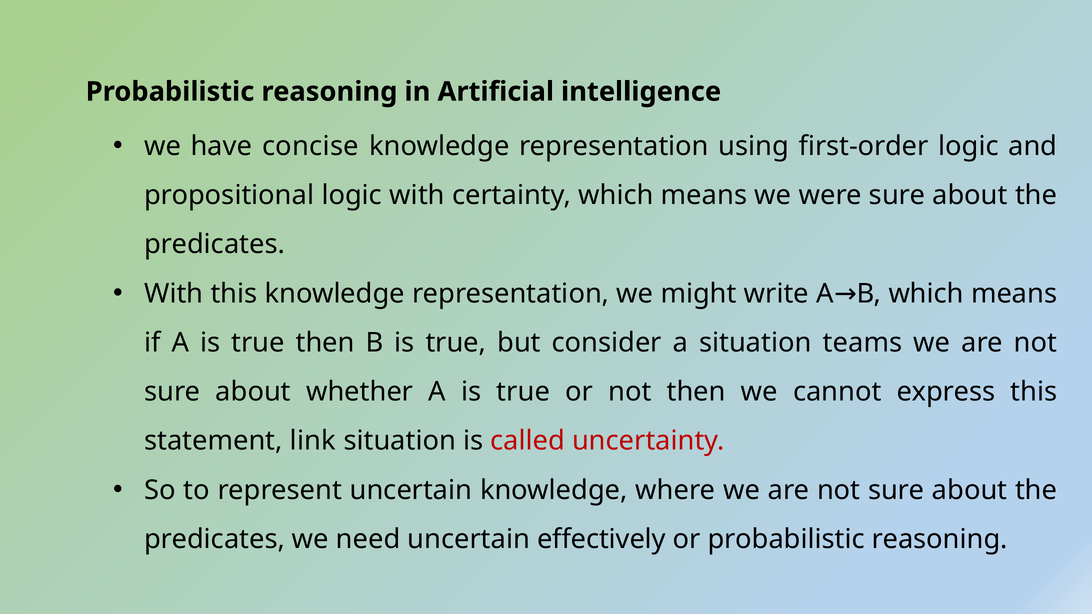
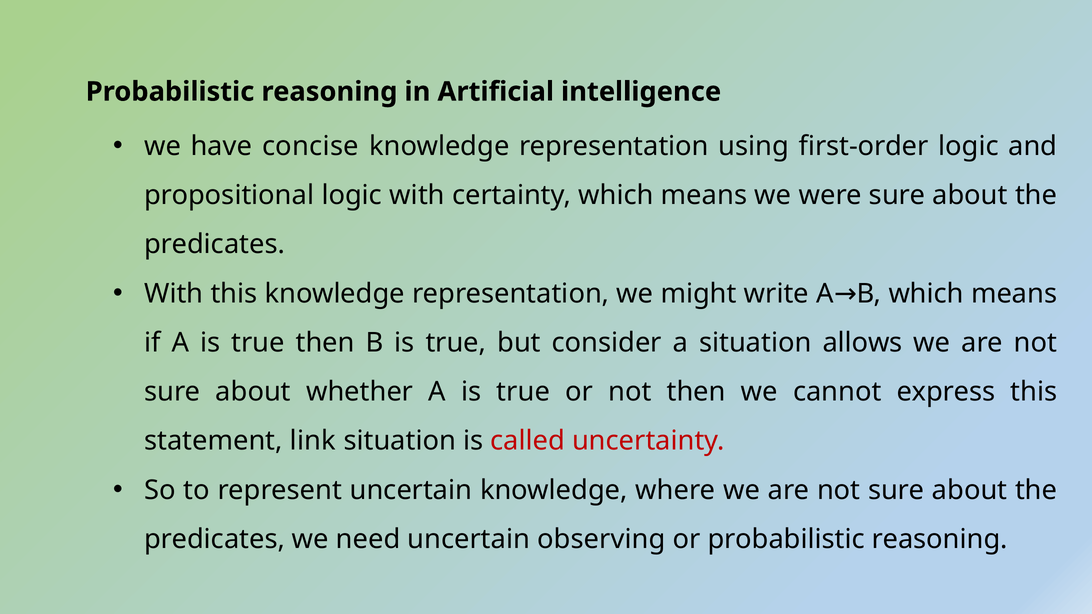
teams: teams -> allows
effectively: effectively -> observing
